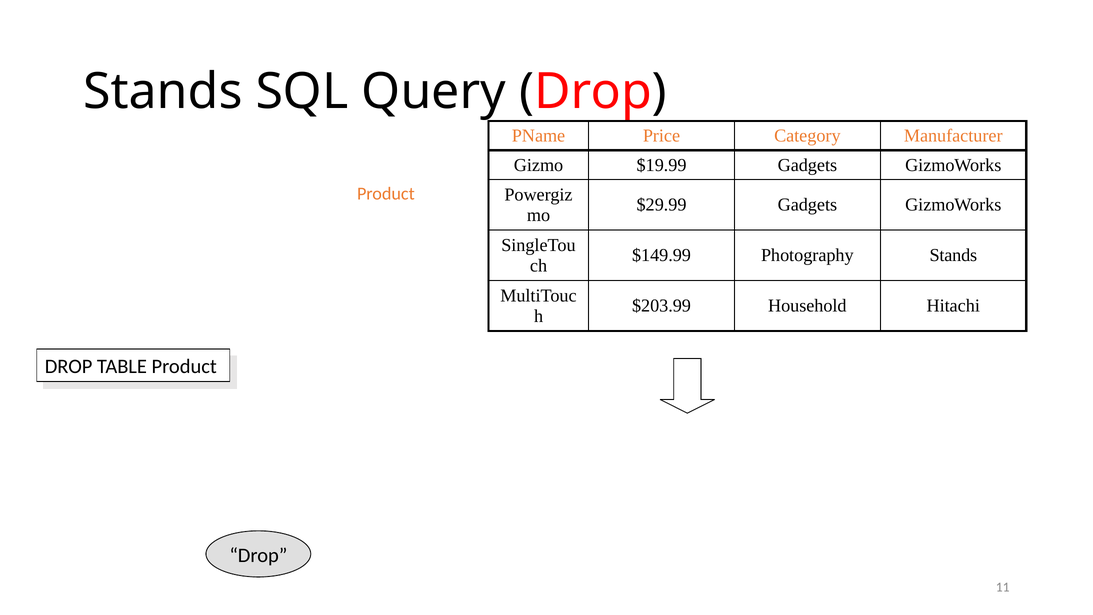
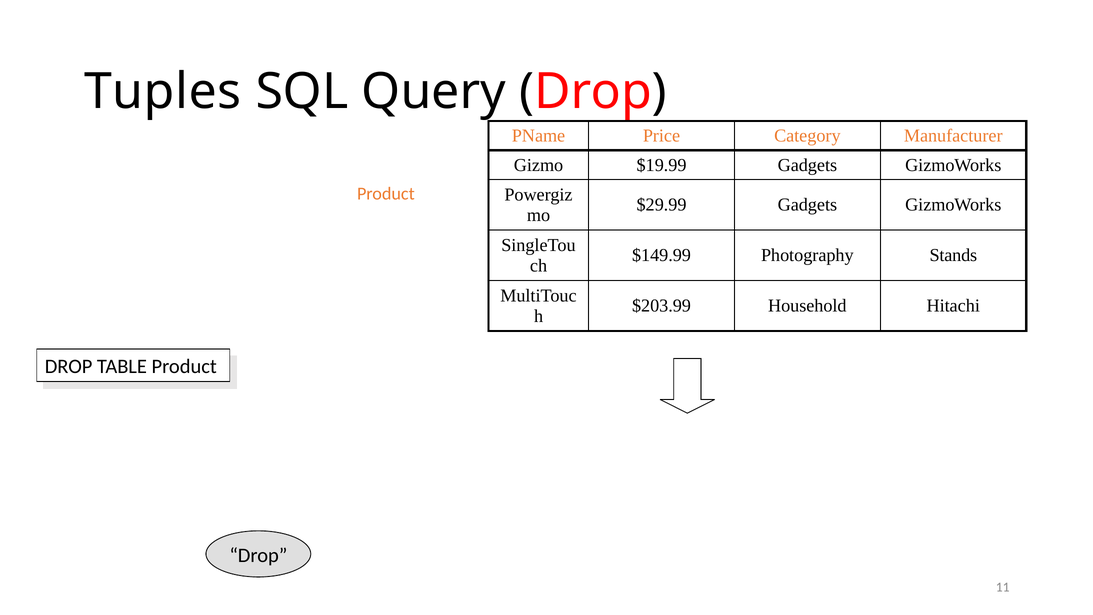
Stands at (163, 92): Stands -> Tuples
